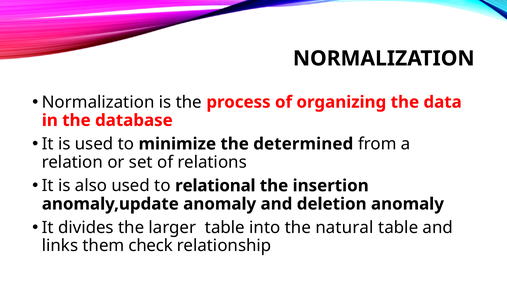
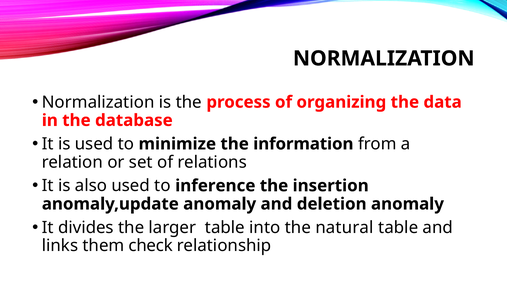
determined: determined -> information
relational: relational -> inference
